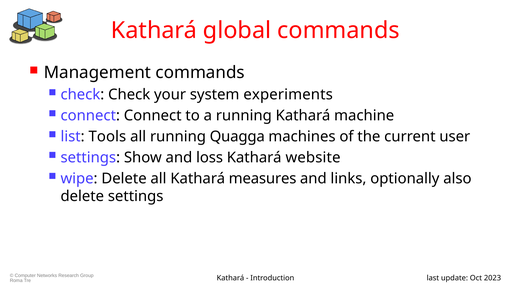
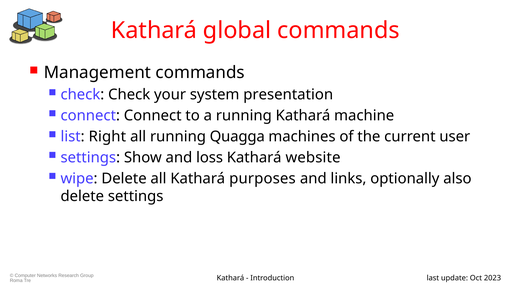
experiments: experiments -> presentation
Tools: Tools -> Right
measures: measures -> purposes
